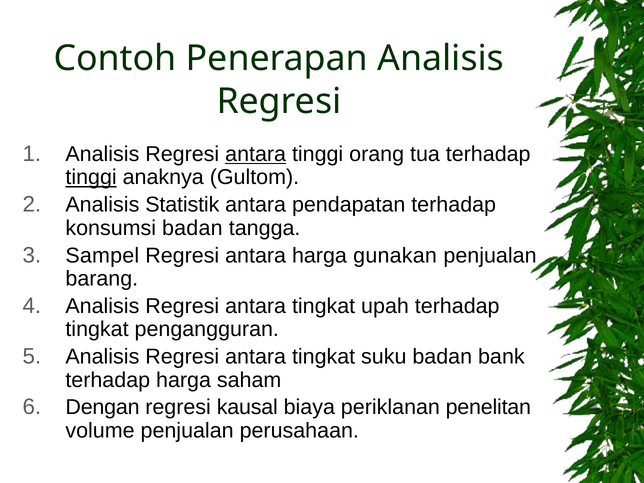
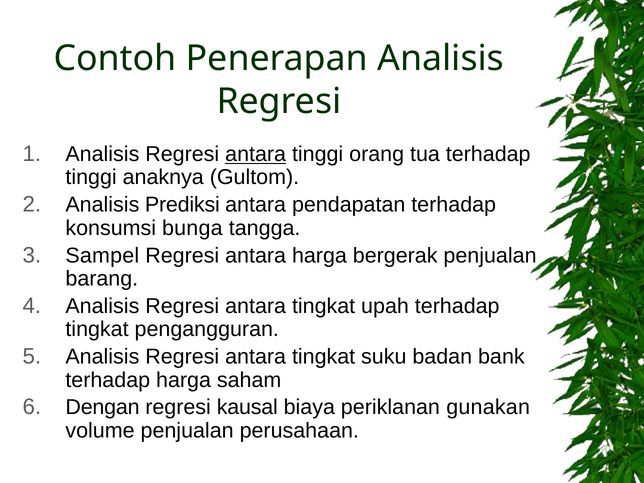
tinggi at (91, 177) underline: present -> none
Statistik: Statistik -> Prediksi
konsumsi badan: badan -> bunga
gunakan: gunakan -> bergerak
penelitan: penelitan -> gunakan
